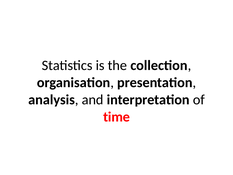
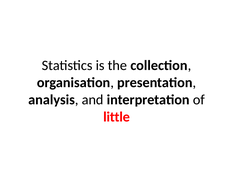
time: time -> little
